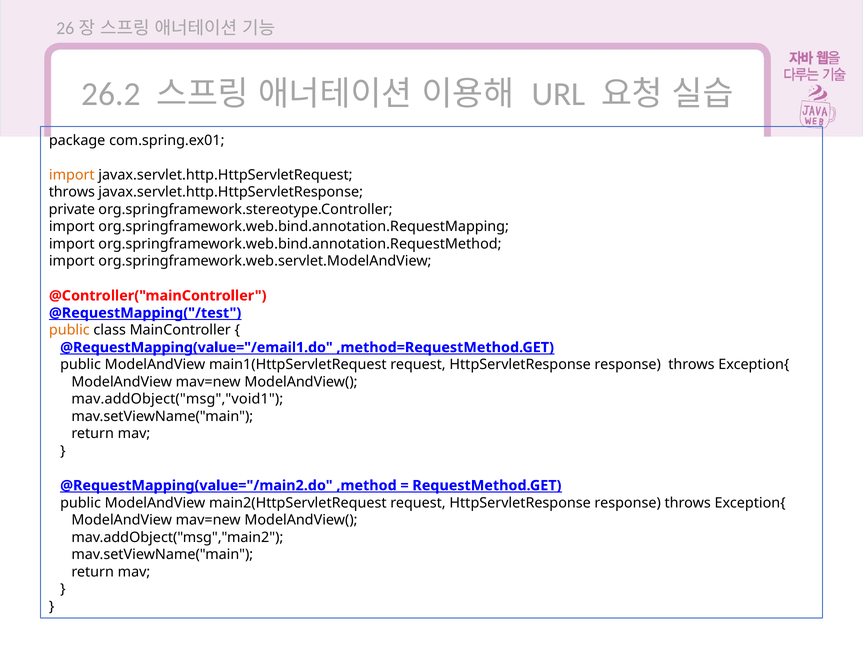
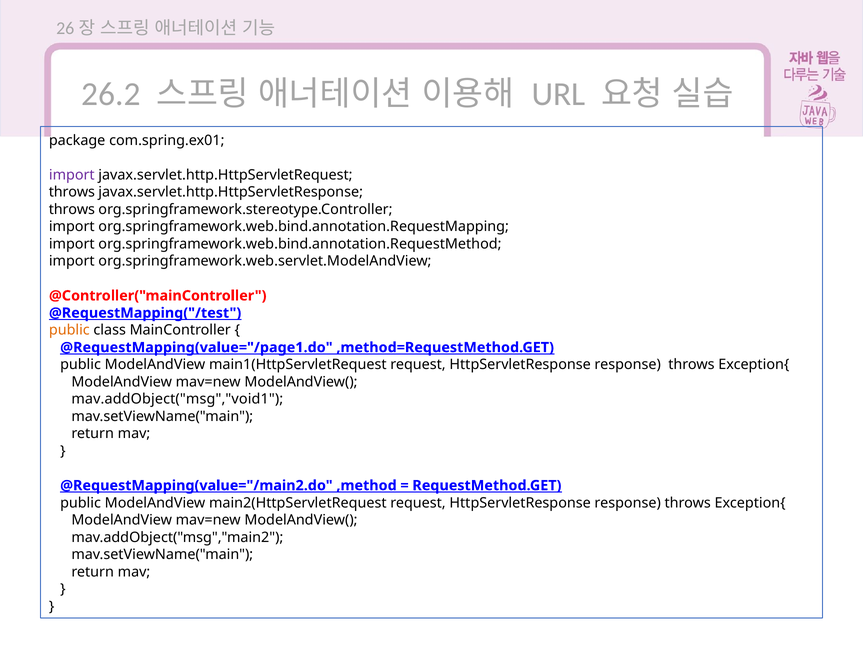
import at (72, 175) colour: orange -> purple
private at (72, 210): private -> throws
@RequestMapping(value="/email1.do: @RequestMapping(value="/email1.do -> @RequestMapping(value="/page1.do
